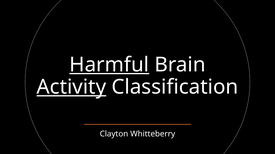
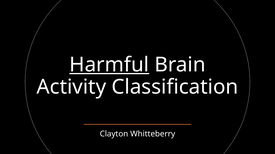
Activity underline: present -> none
